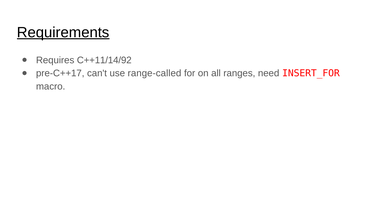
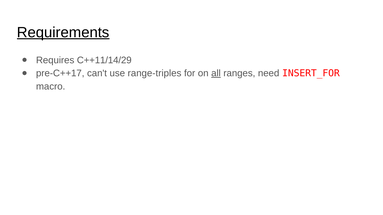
C++11/14/92: C++11/14/92 -> C++11/14/29
range-called: range-called -> range-triples
all underline: none -> present
